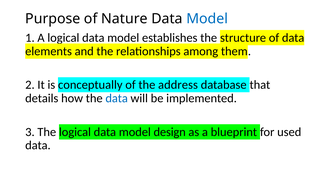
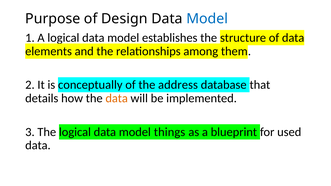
Nature: Nature -> Design
data at (117, 98) colour: blue -> orange
design: design -> things
